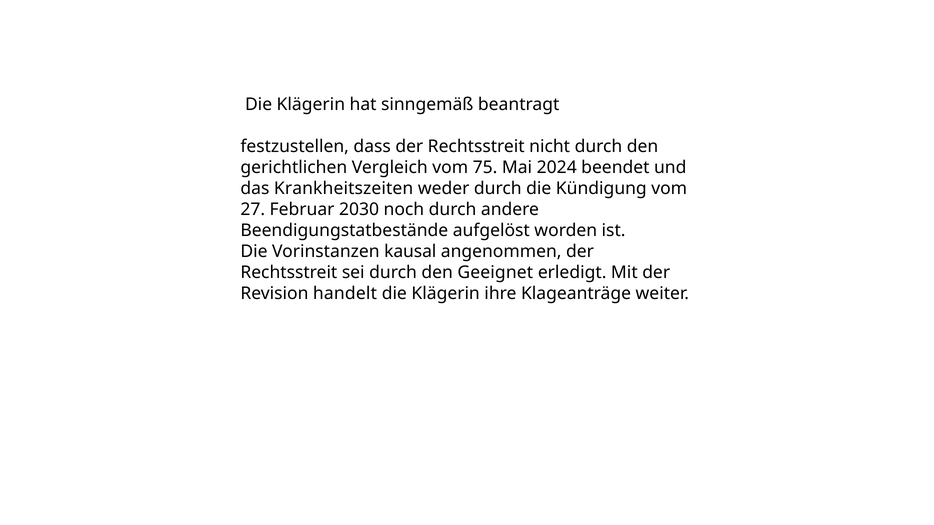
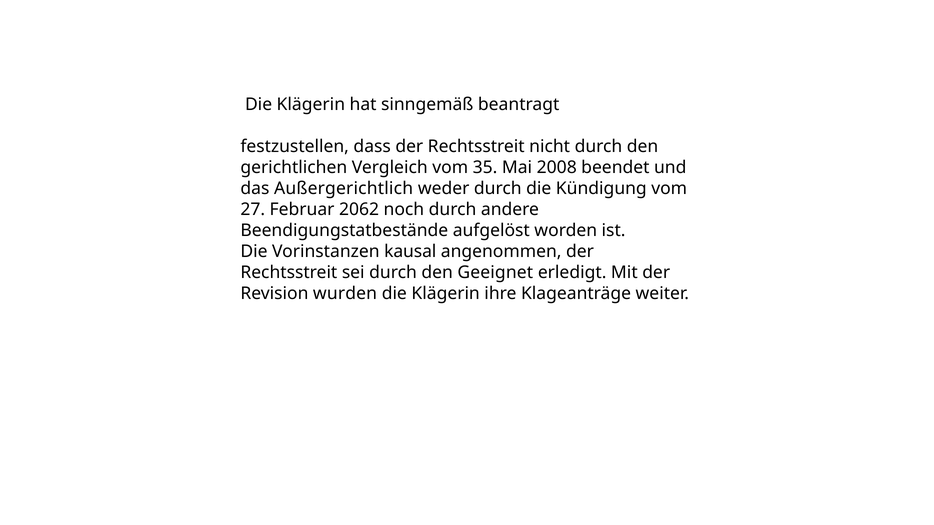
75: 75 -> 35
2024: 2024 -> 2008
Krankheitszeiten: Krankheitszeiten -> Außergerichtlich
2030: 2030 -> 2062
handelt: handelt -> wurden
